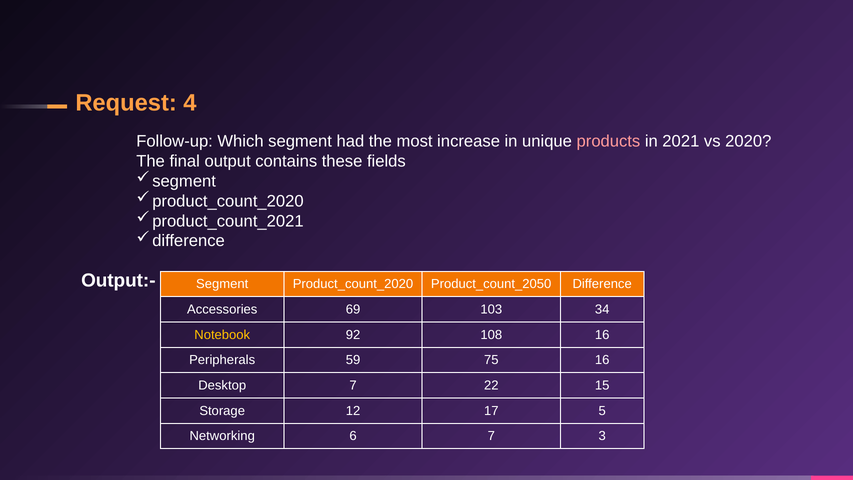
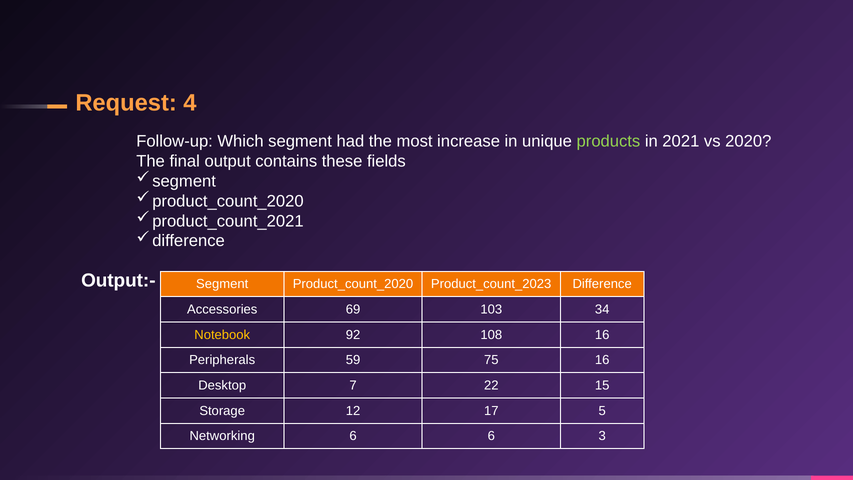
products colour: pink -> light green
Product_count_2050: Product_count_2050 -> Product_count_2023
6 7: 7 -> 6
